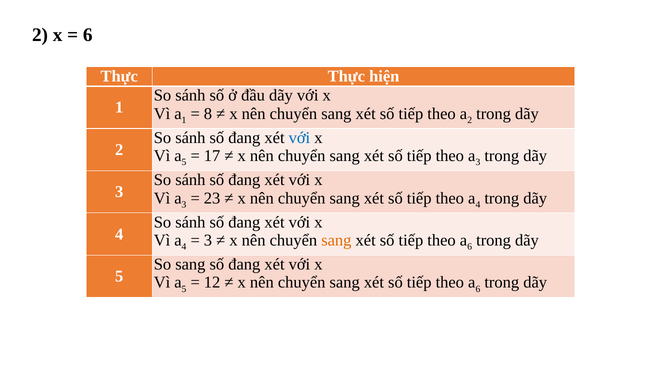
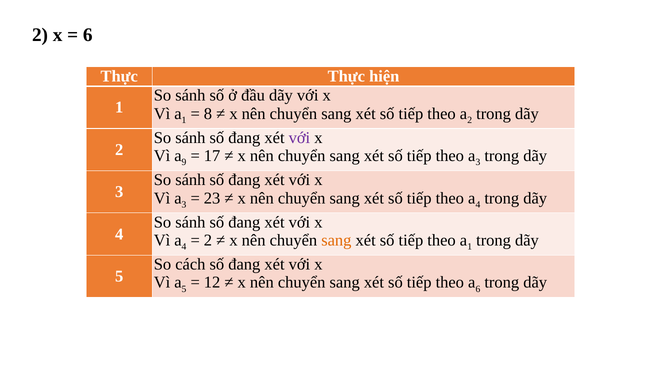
với at (299, 138) colour: blue -> purple
5 at (184, 163): 5 -> 9
3 at (208, 241): 3 -> 2
6 at (470, 247): 6 -> 1
So sang: sang -> cách
